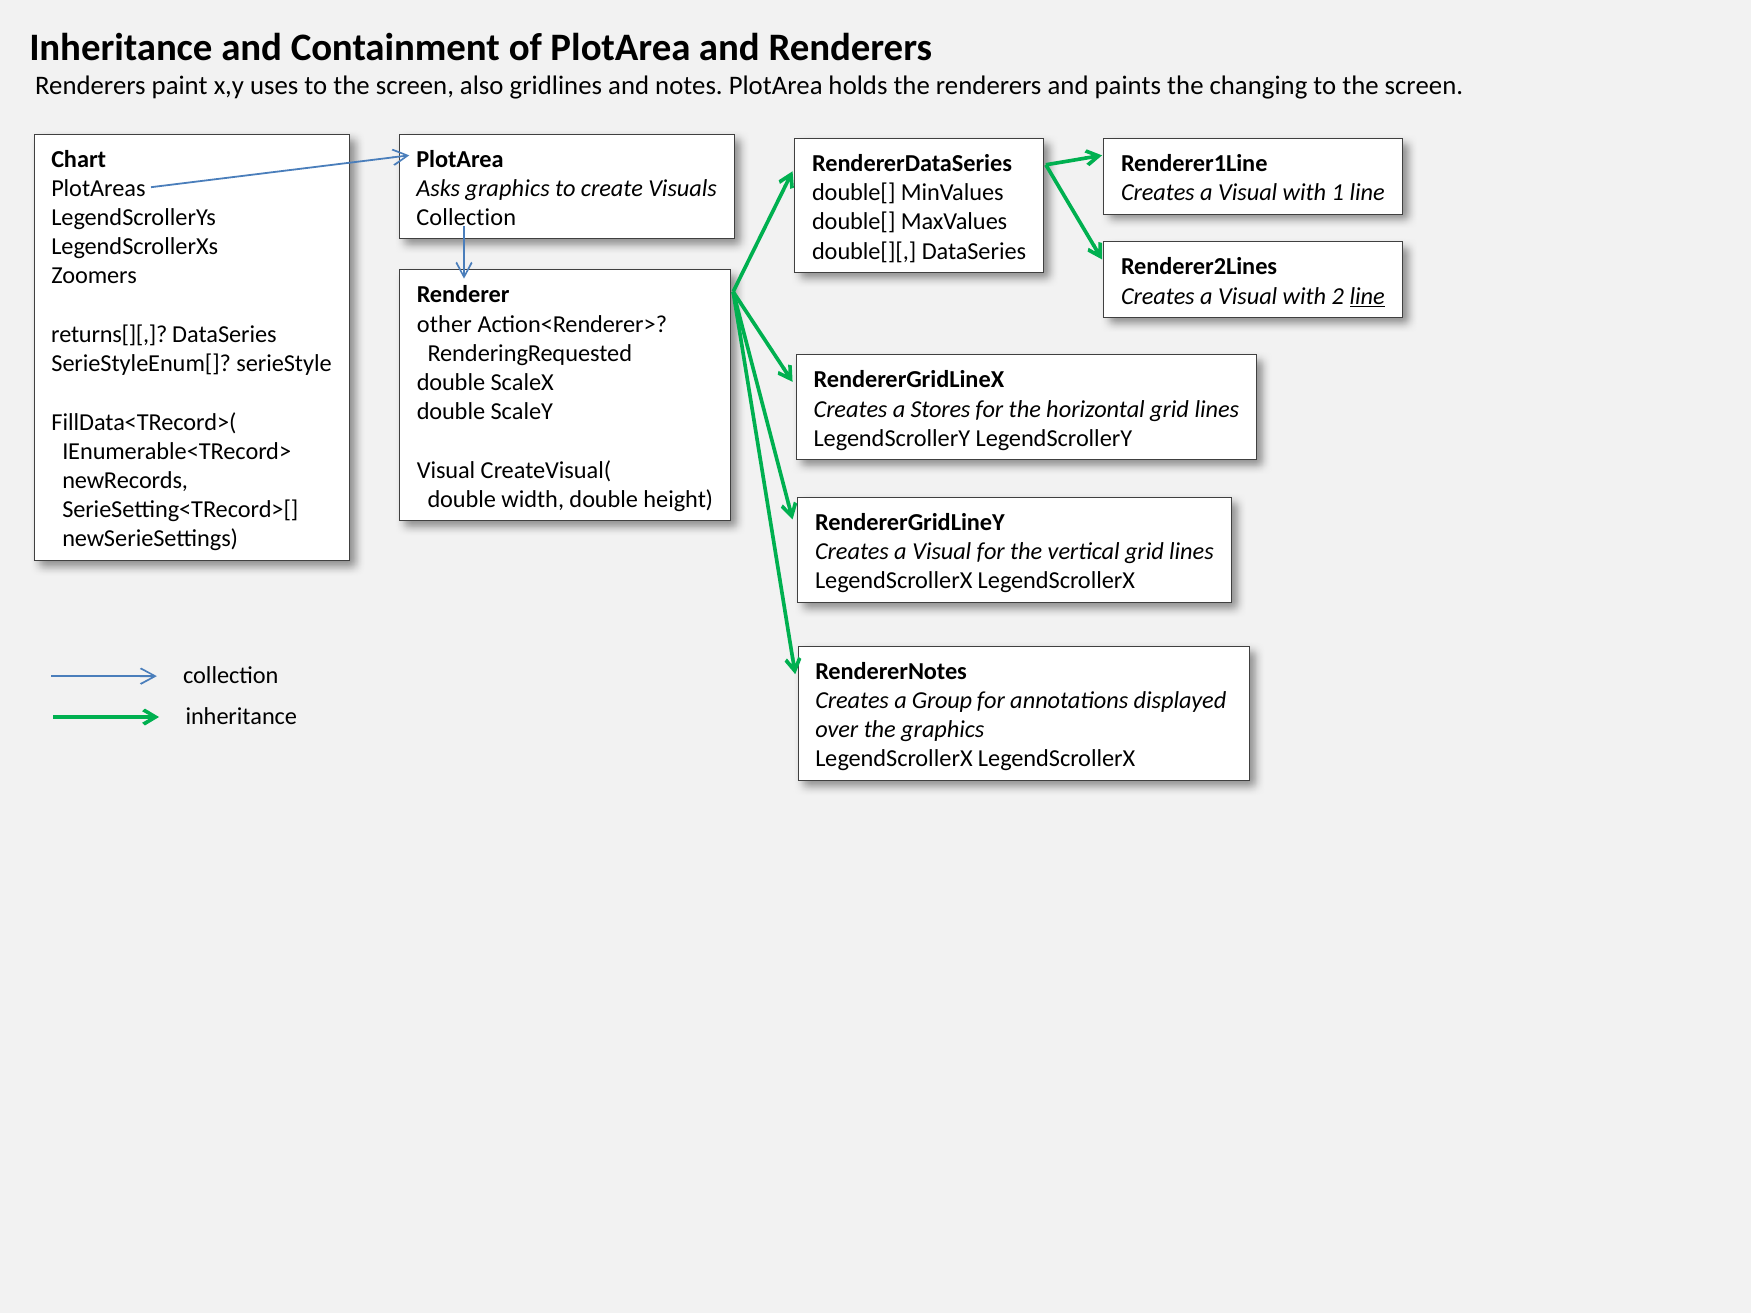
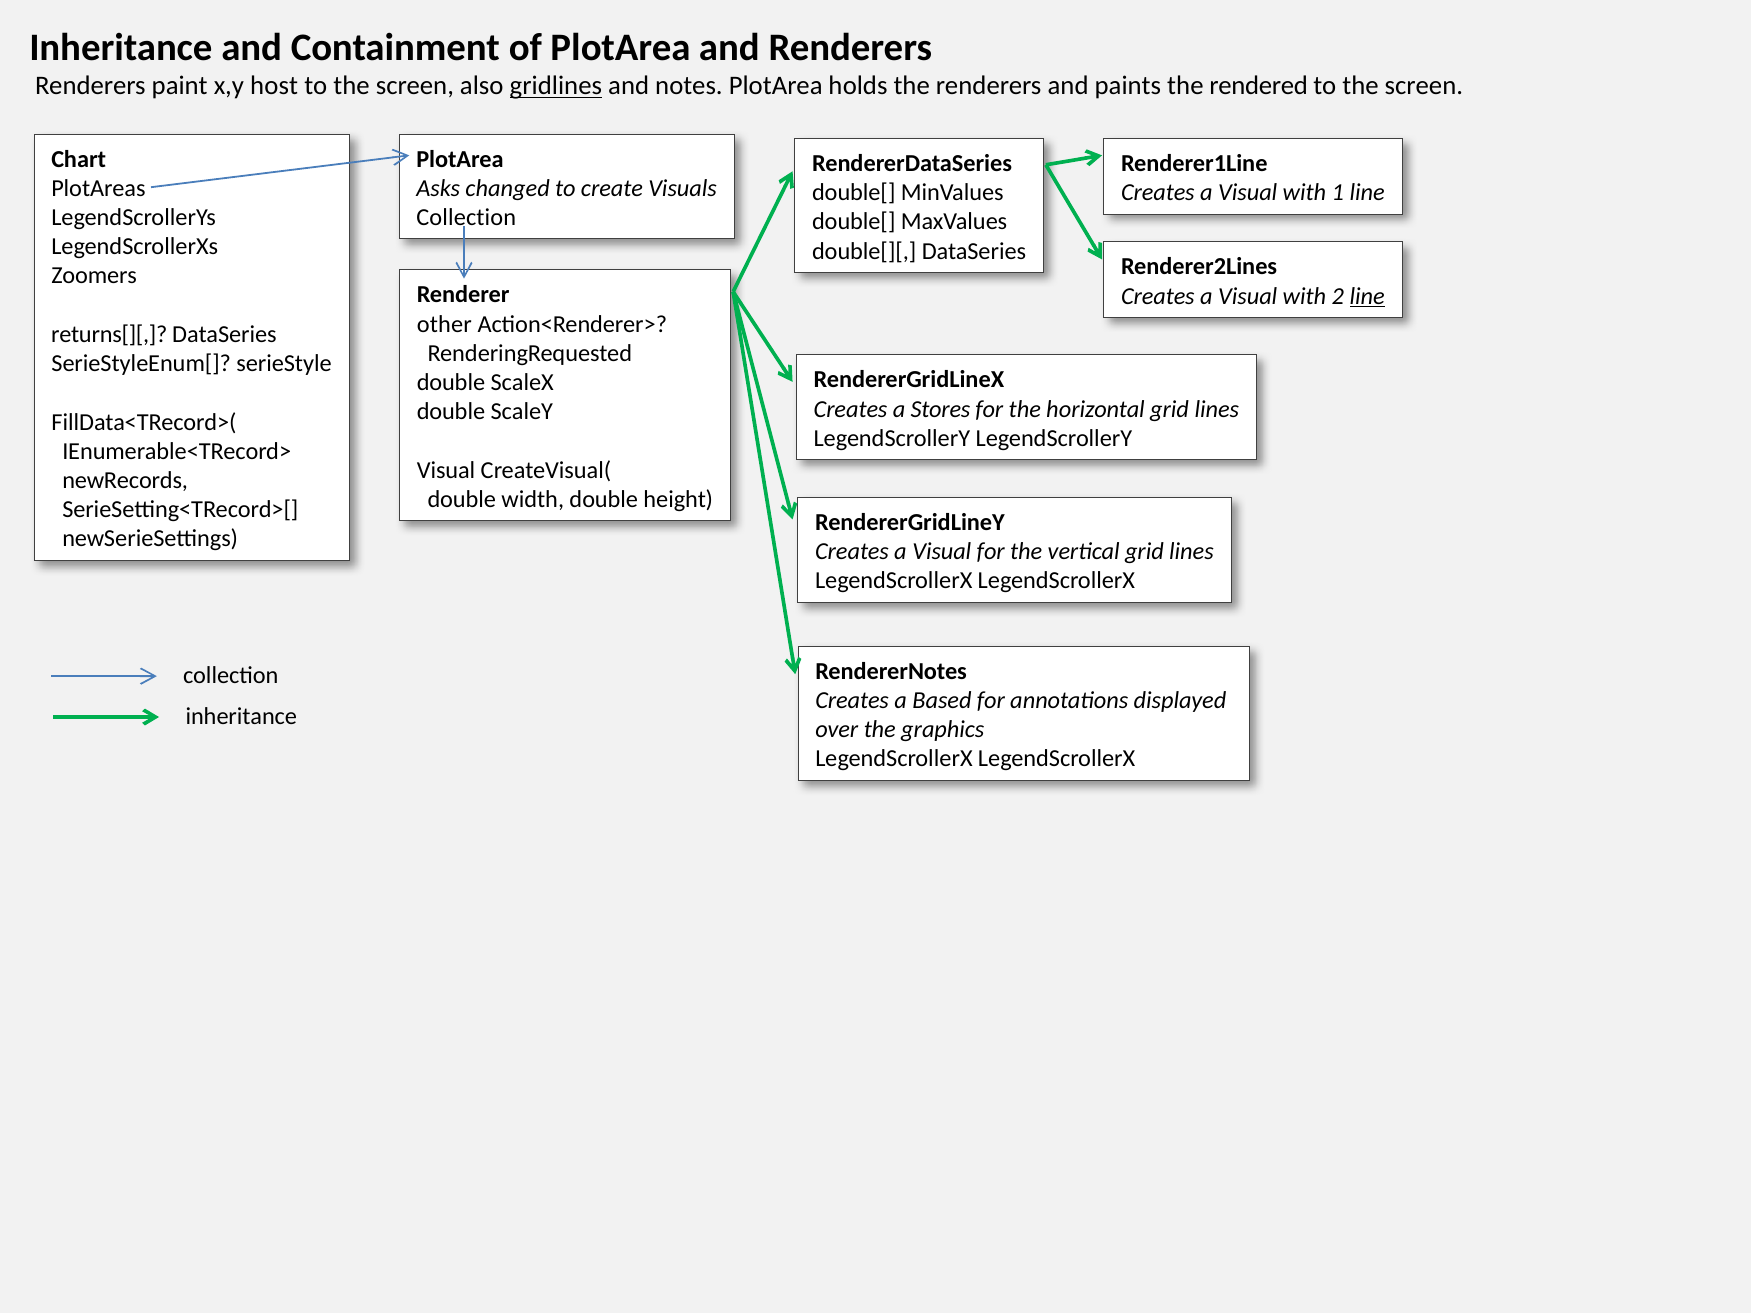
uses: uses -> host
gridlines underline: none -> present
changing: changing -> rendered
Asks graphics: graphics -> changed
Group: Group -> Based
